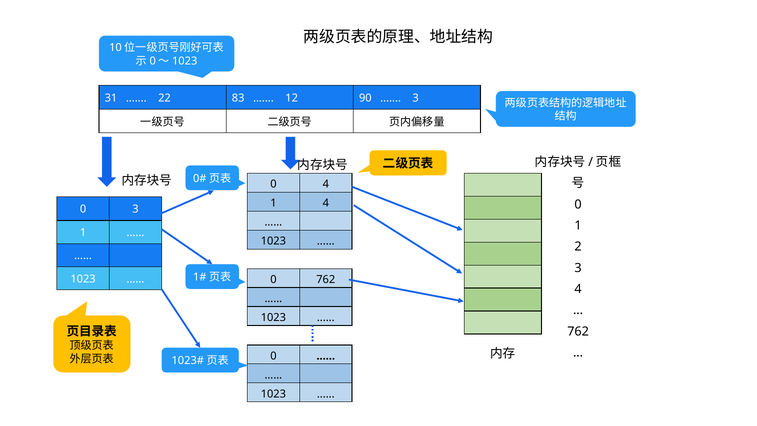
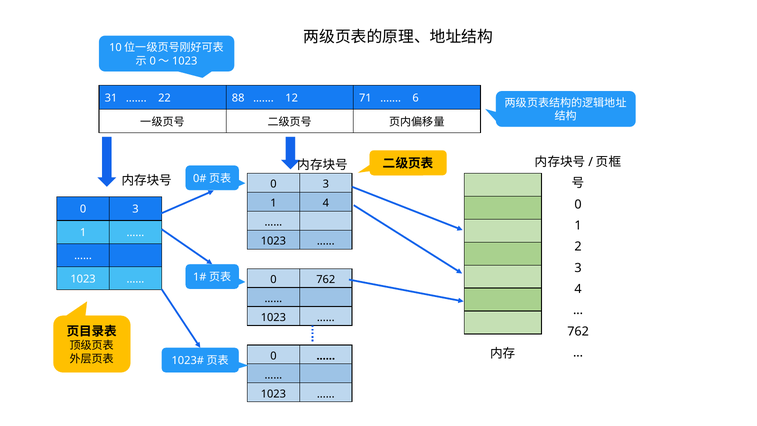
83: 83 -> 88
90: 90 -> 71
3 at (416, 98): 3 -> 6
4 at (326, 184): 4 -> 3
